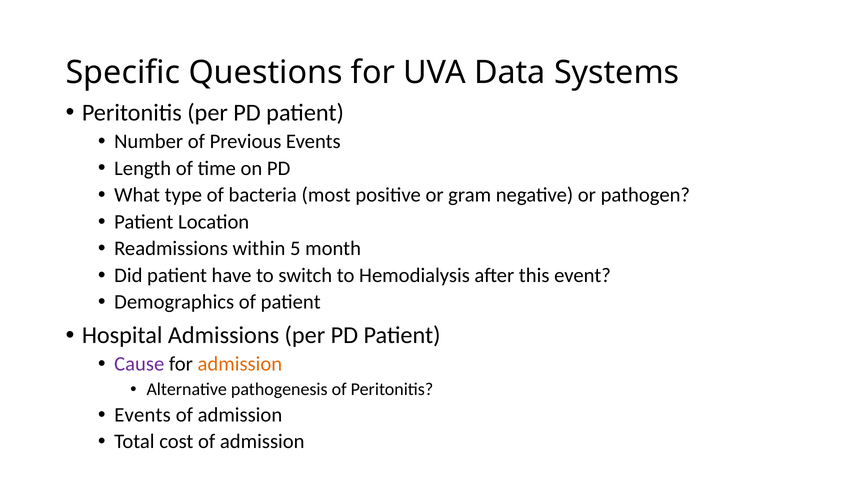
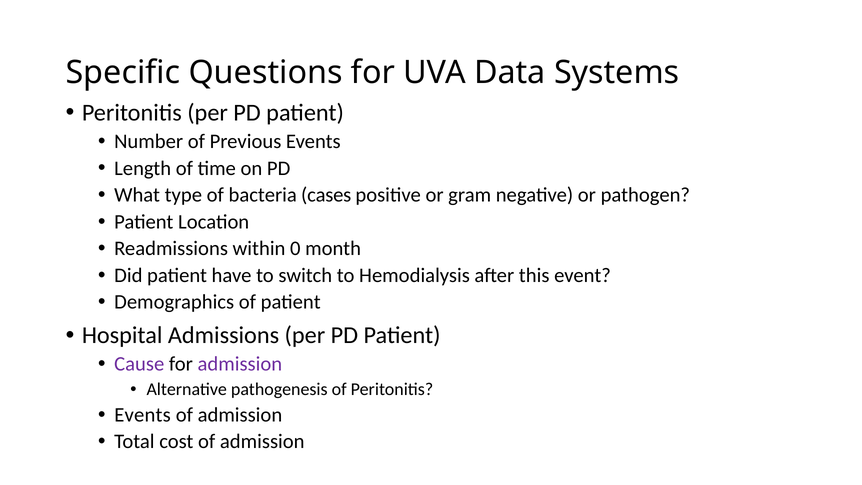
most: most -> cases
5: 5 -> 0
admission at (240, 364) colour: orange -> purple
